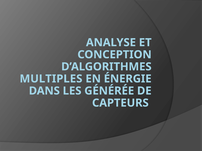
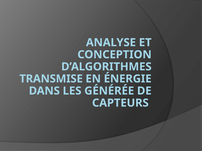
MULTIPLES: MULTIPLES -> TRANSMISE
